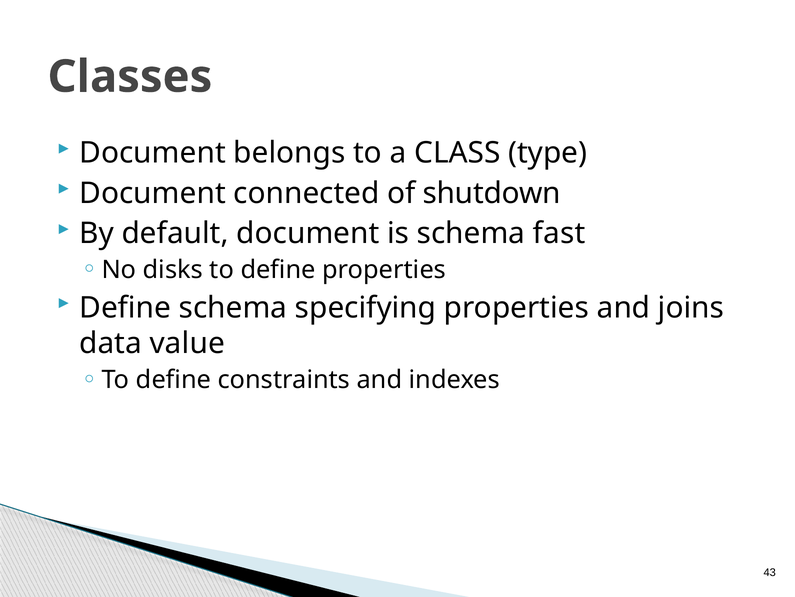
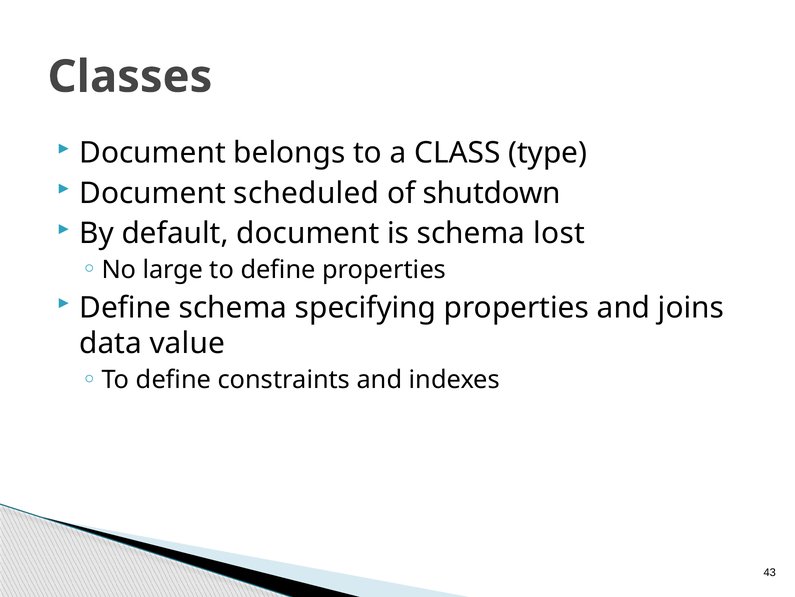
connected: connected -> scheduled
fast: fast -> lost
disks: disks -> large
